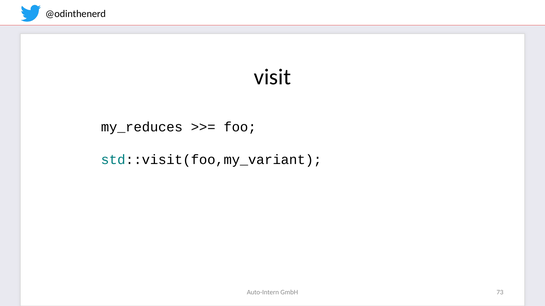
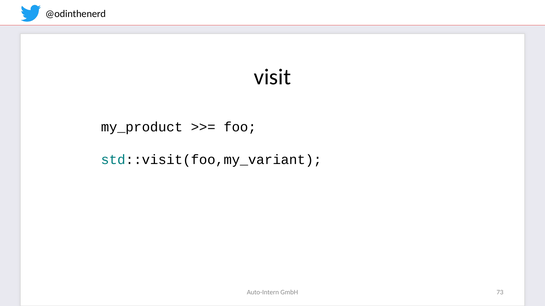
my_reduces: my_reduces -> my_product
